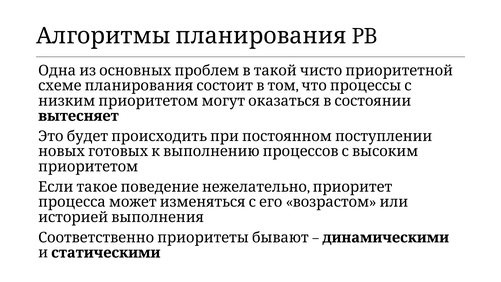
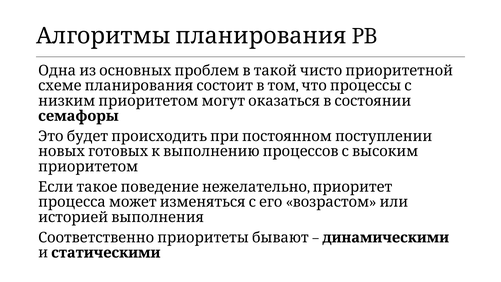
вытесняет: вытесняет -> семафоры
